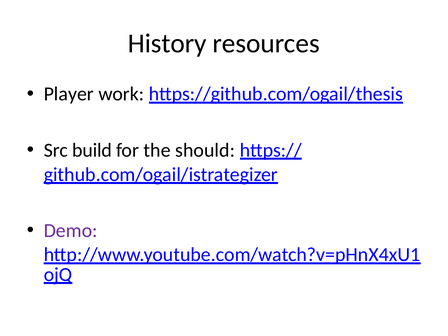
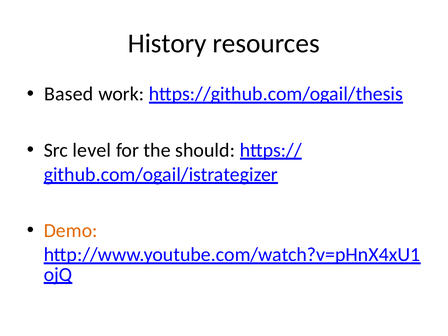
Player: Player -> Based
build: build -> level
Demo colour: purple -> orange
